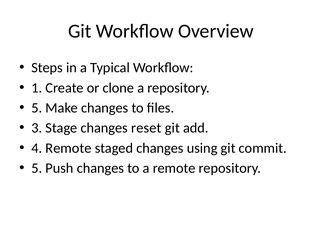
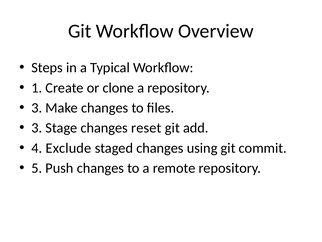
5 at (37, 108): 5 -> 3
4 Remote: Remote -> Exclude
